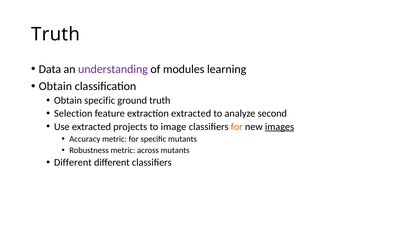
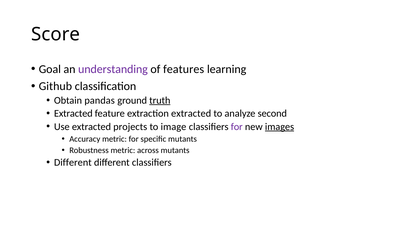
Truth at (56, 34): Truth -> Score
Data: Data -> Goal
modules: modules -> features
Obtain at (55, 86): Obtain -> Github
Obtain specific: specific -> pandas
truth at (160, 100) underline: none -> present
Selection at (73, 113): Selection -> Extracted
for at (237, 126) colour: orange -> purple
